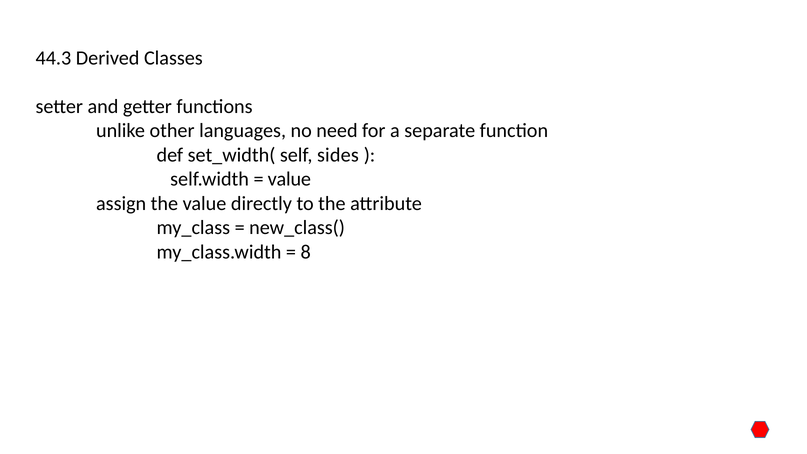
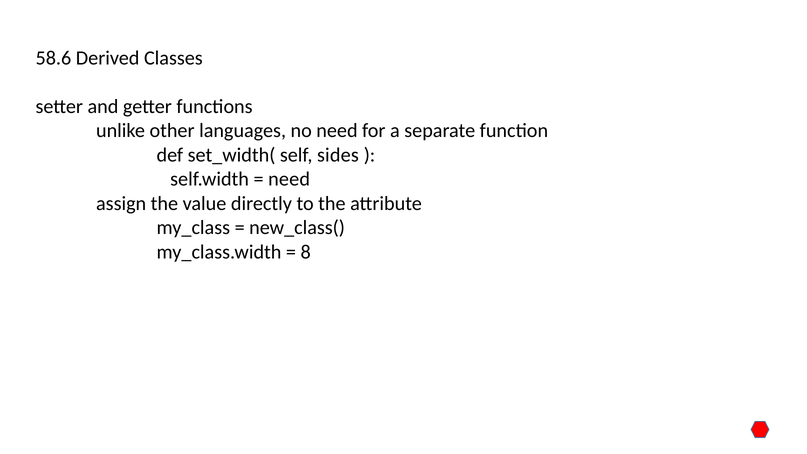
44.3: 44.3 -> 58.6
value at (289, 179): value -> need
